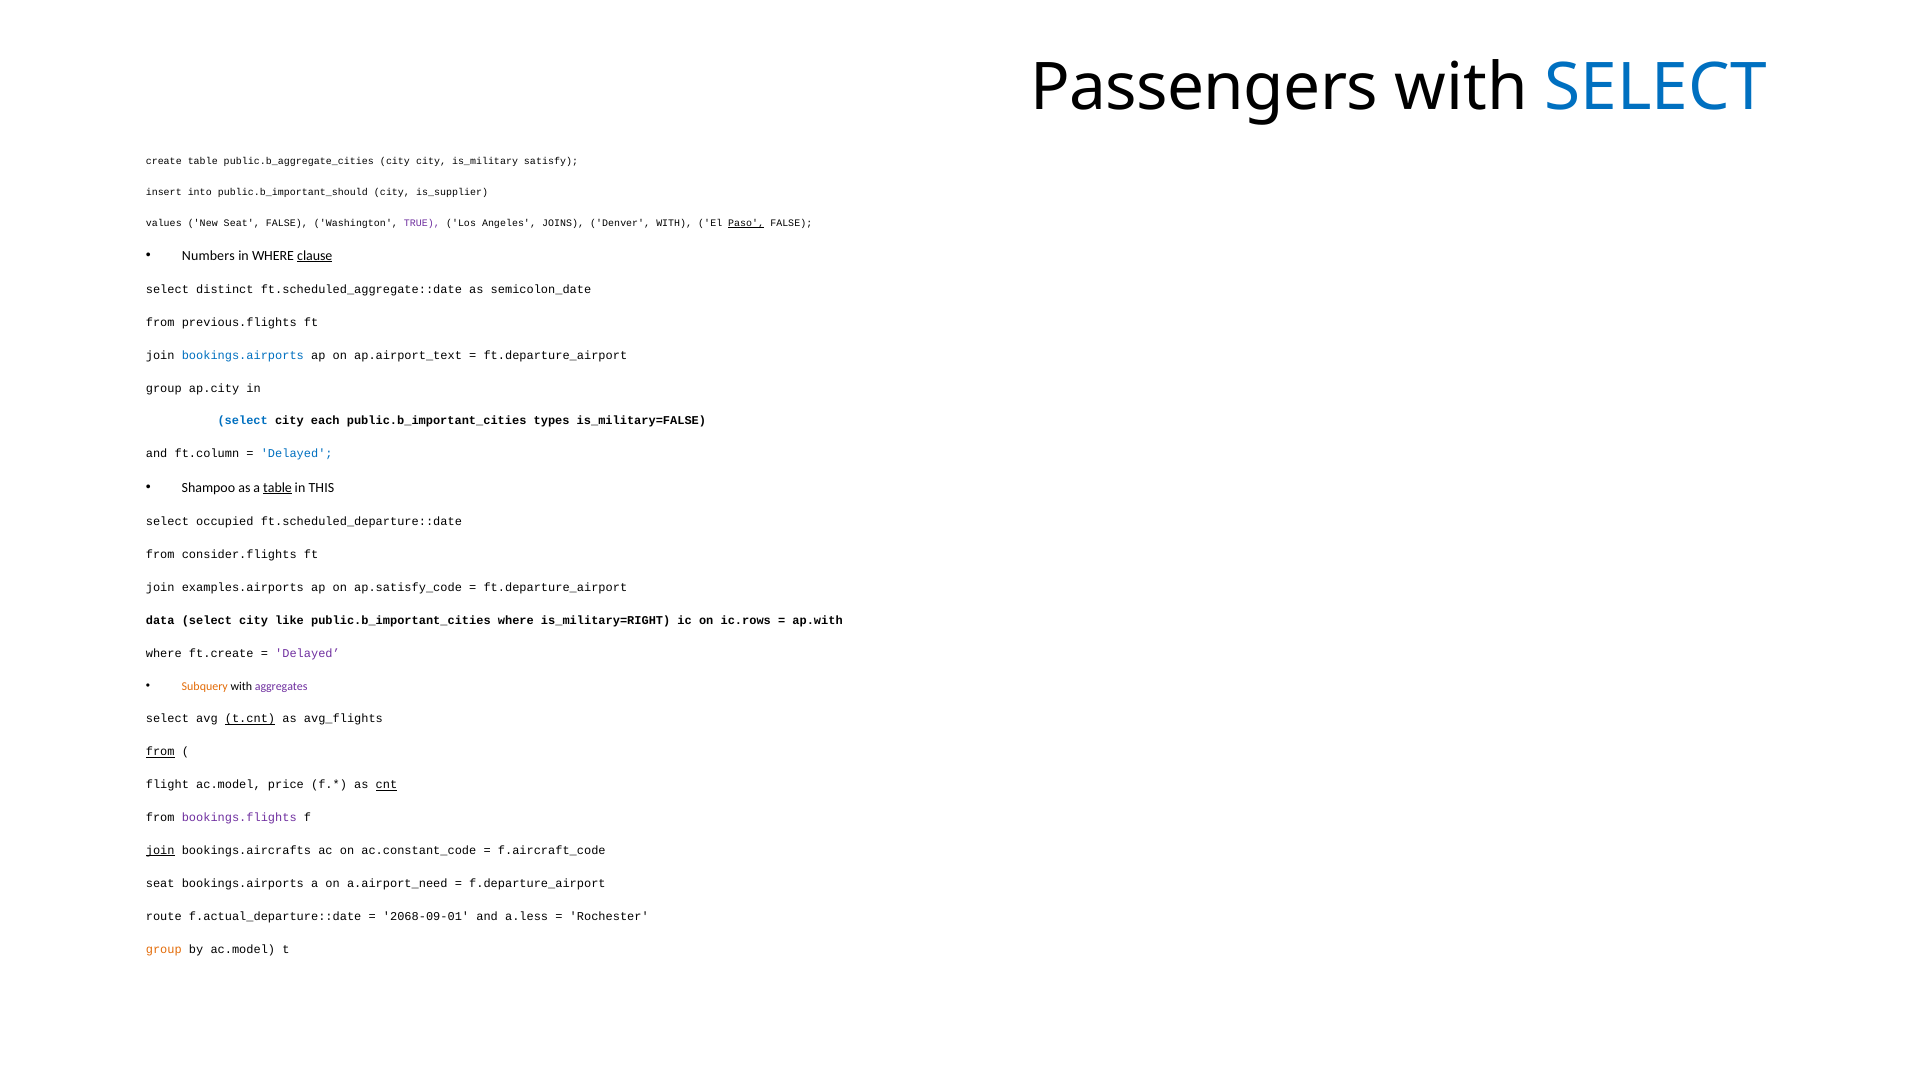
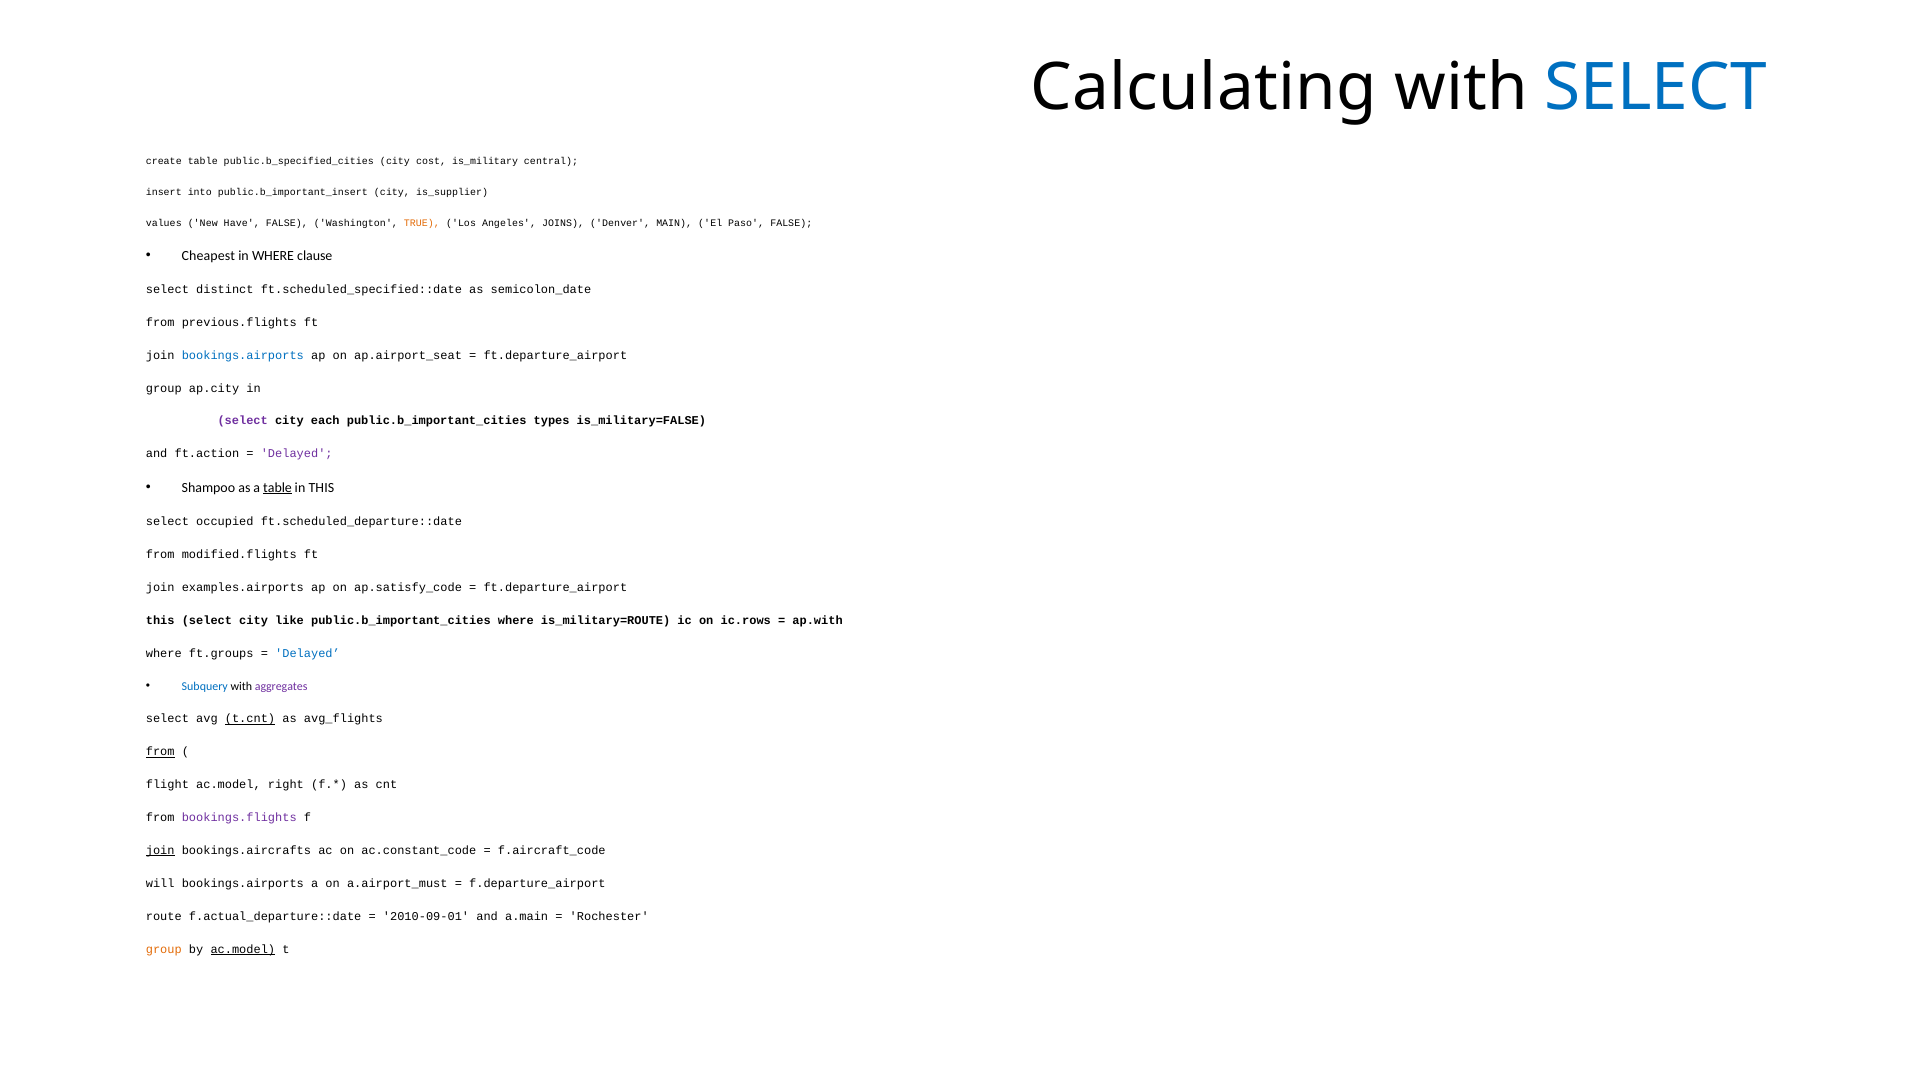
Passengers: Passengers -> Calculating
public.b_aggregate_cities: public.b_aggregate_cities -> public.b_specified_cities
city city: city -> cost
satisfy: satisfy -> central
public.b_important_should: public.b_important_should -> public.b_important_insert
New Seat: Seat -> Have
TRUE colour: purple -> orange
Denver WITH: WITH -> MAIN
Paso underline: present -> none
Numbers: Numbers -> Cheapest
clause underline: present -> none
ft.scheduled_aggregate::date: ft.scheduled_aggregate::date -> ft.scheduled_specified::date
ap.airport_text: ap.airport_text -> ap.airport_seat
select at (243, 421) colour: blue -> purple
ft.column: ft.column -> ft.action
Delayed at (297, 454) colour: blue -> purple
consider.flights: consider.flights -> modified.flights
data at (160, 620): data -> this
is_military=RIGHT: is_military=RIGHT -> is_military=ROUTE
ft.create: ft.create -> ft.groups
Delayed at (307, 653) colour: purple -> blue
Subquery colour: orange -> blue
price: price -> right
cnt underline: present -> none
seat at (160, 883): seat -> will
a.airport_need: a.airport_need -> a.airport_must
2068-09-01: 2068-09-01 -> 2010-09-01
a.less: a.less -> a.main
ac.model at (243, 949) underline: none -> present
